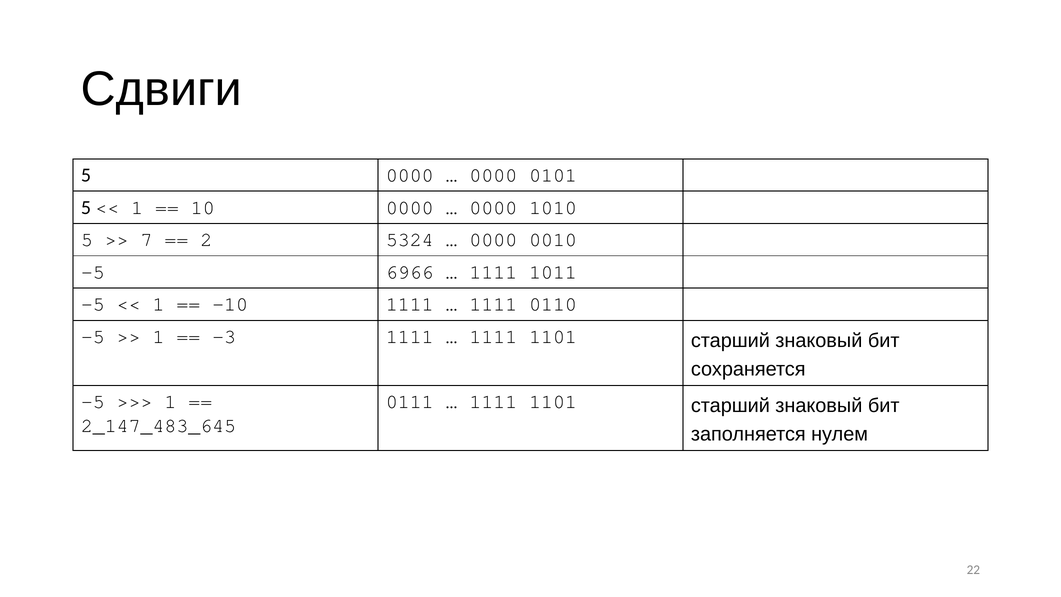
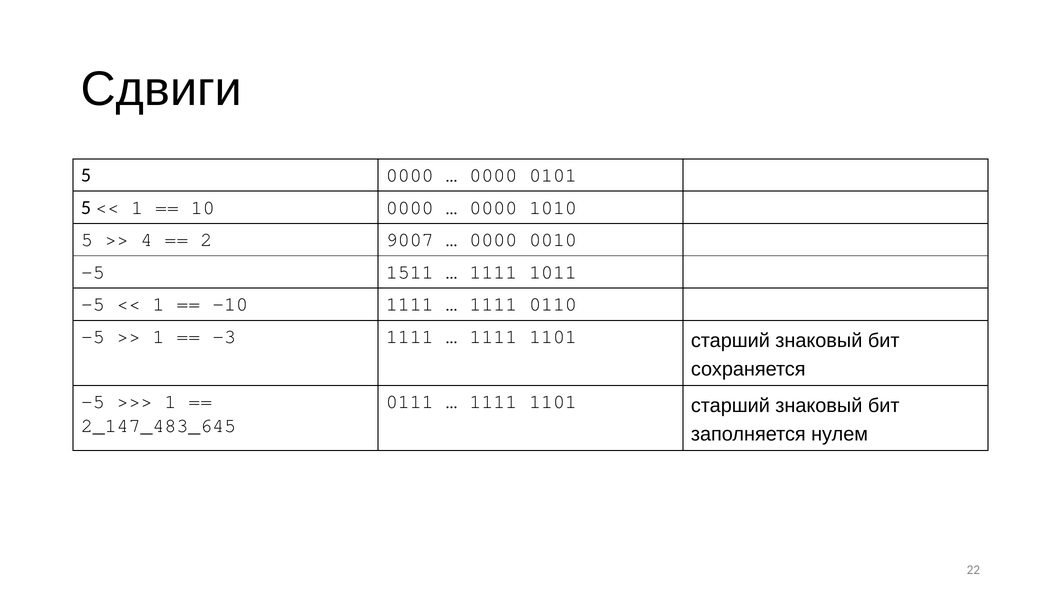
7: 7 -> 4
5324: 5324 -> 9007
6966: 6966 -> 1511
